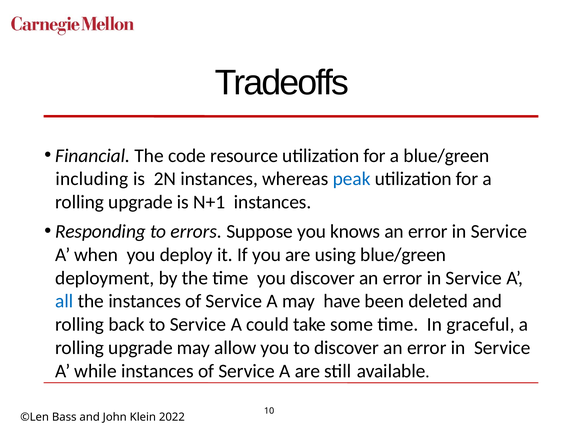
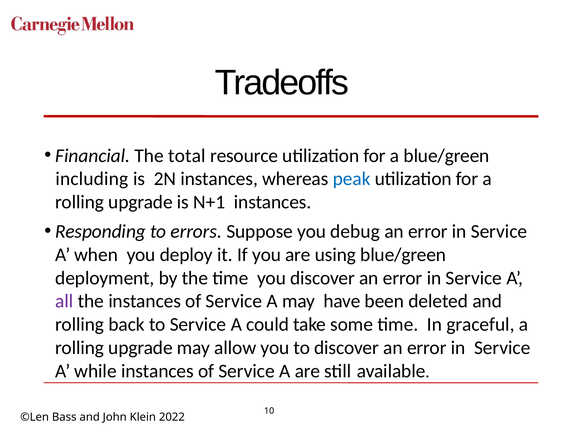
code: code -> total
knows: knows -> debug
all colour: blue -> purple
